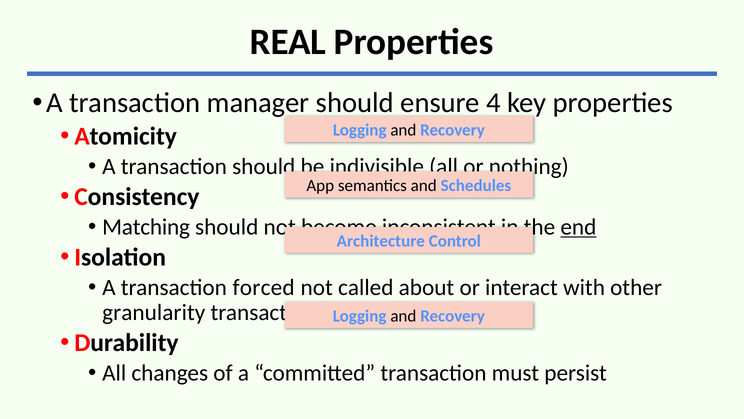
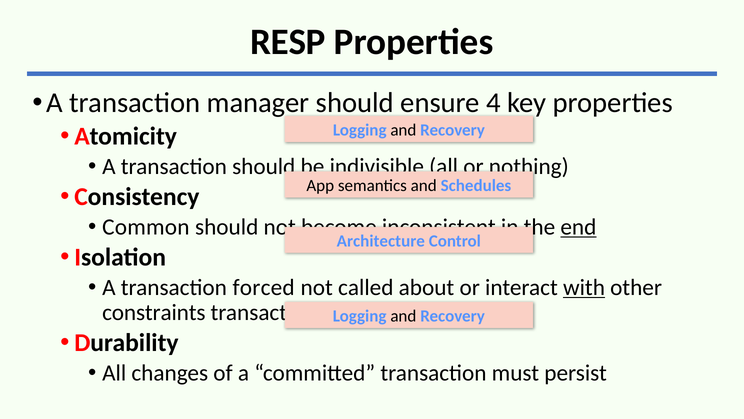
REAL: REAL -> RESP
Matching: Matching -> Common
with underline: none -> present
granularity: granularity -> constraints
